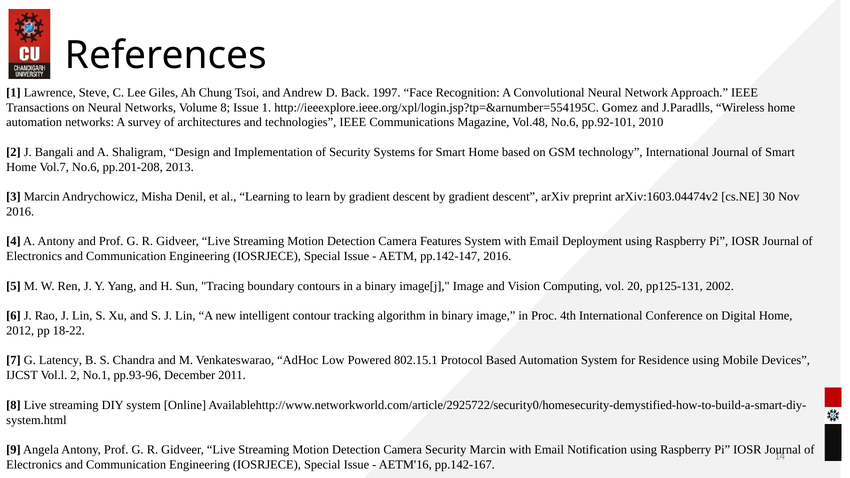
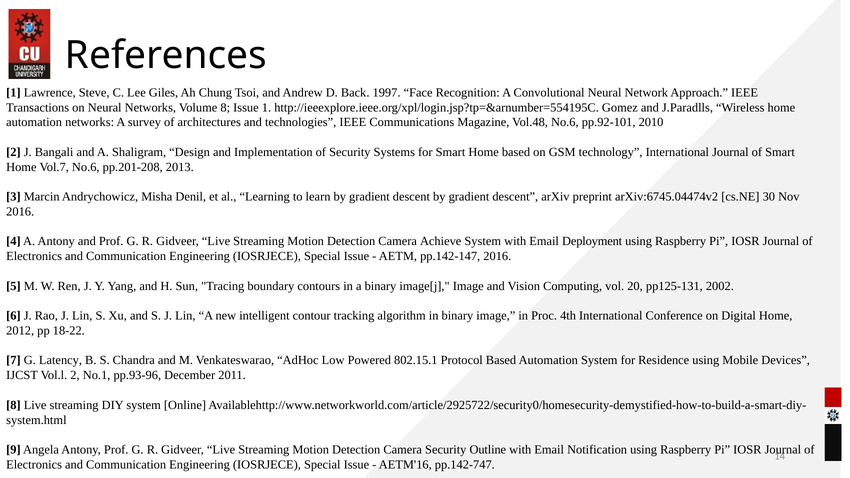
arXiv:1603.04474v2: arXiv:1603.04474v2 -> arXiv:6745.04474v2
Features: Features -> Achieve
Security Marcin: Marcin -> Outline
pp.142-167: pp.142-167 -> pp.142-747
